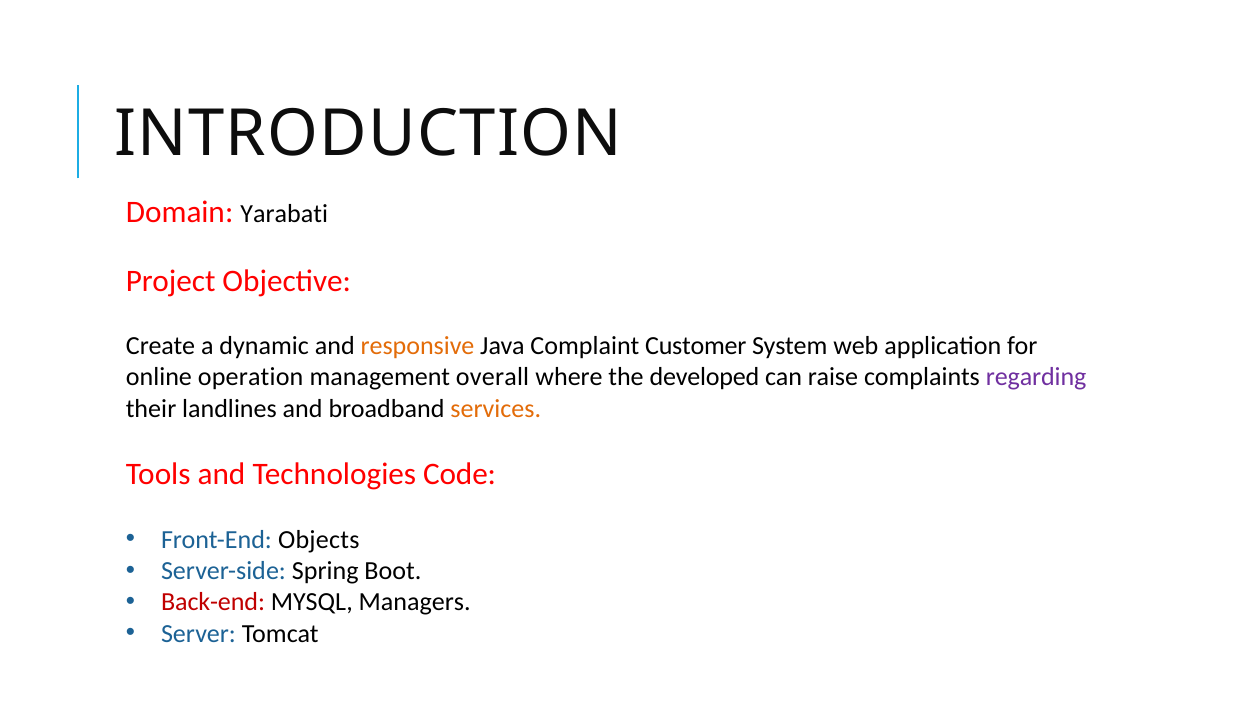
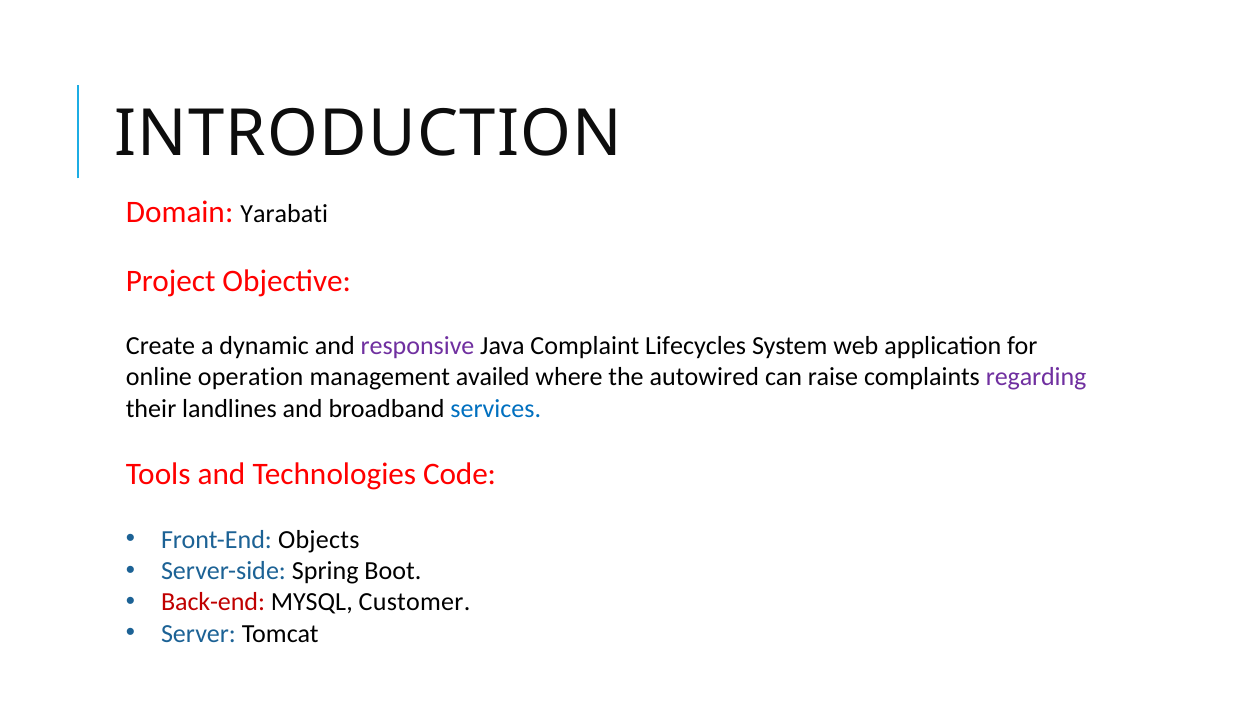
responsive colour: orange -> purple
Customer: Customer -> Lifecycles
overall: overall -> availed
developed: developed -> autowired
services colour: orange -> blue
Managers: Managers -> Customer
